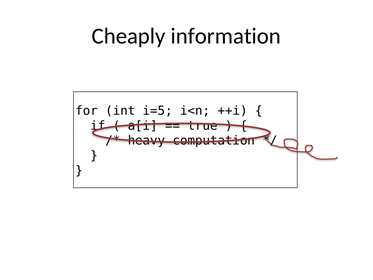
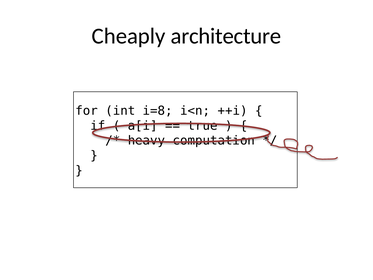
information: information -> architecture
i=5: i=5 -> i=8
